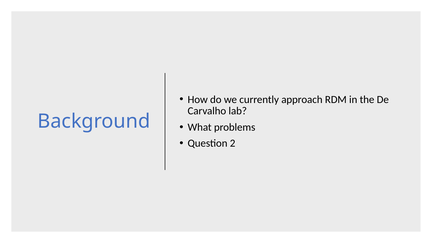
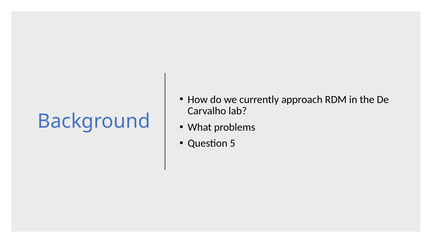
2: 2 -> 5
